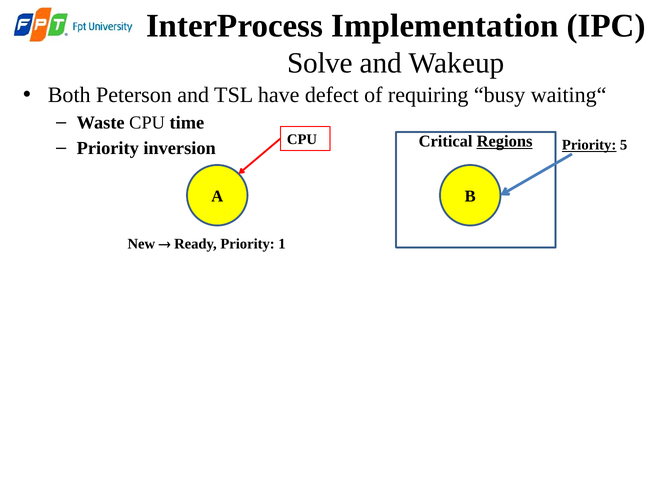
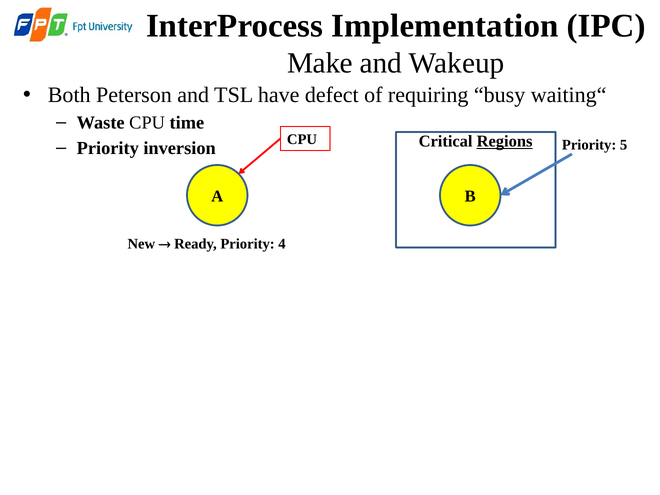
Solve: Solve -> Make
Priority at (589, 145) underline: present -> none
1: 1 -> 4
